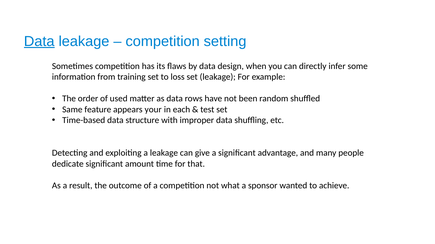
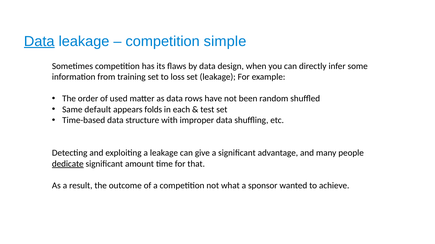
setting: setting -> simple
feature: feature -> default
your: your -> folds
dedicate underline: none -> present
